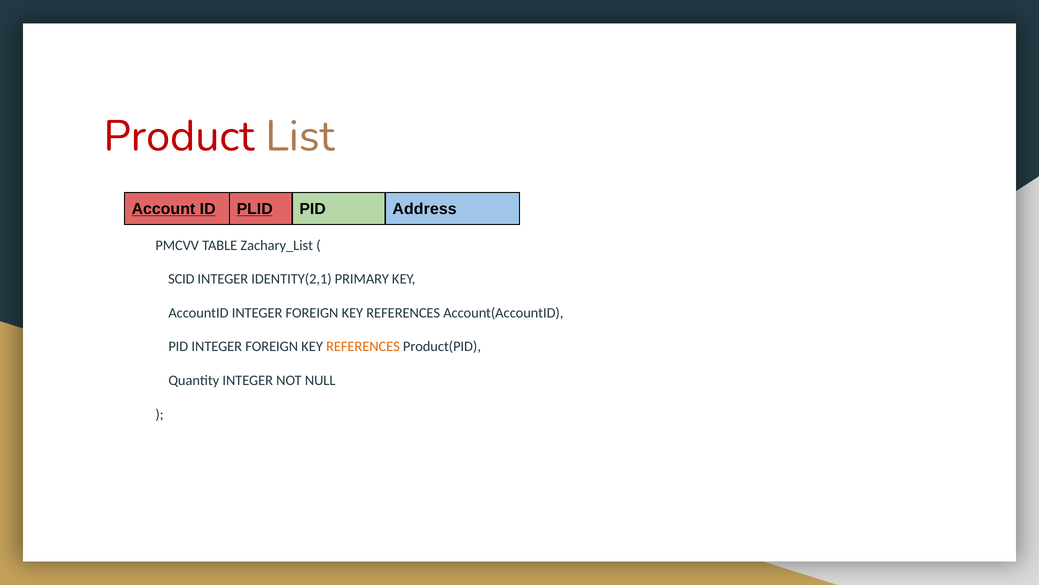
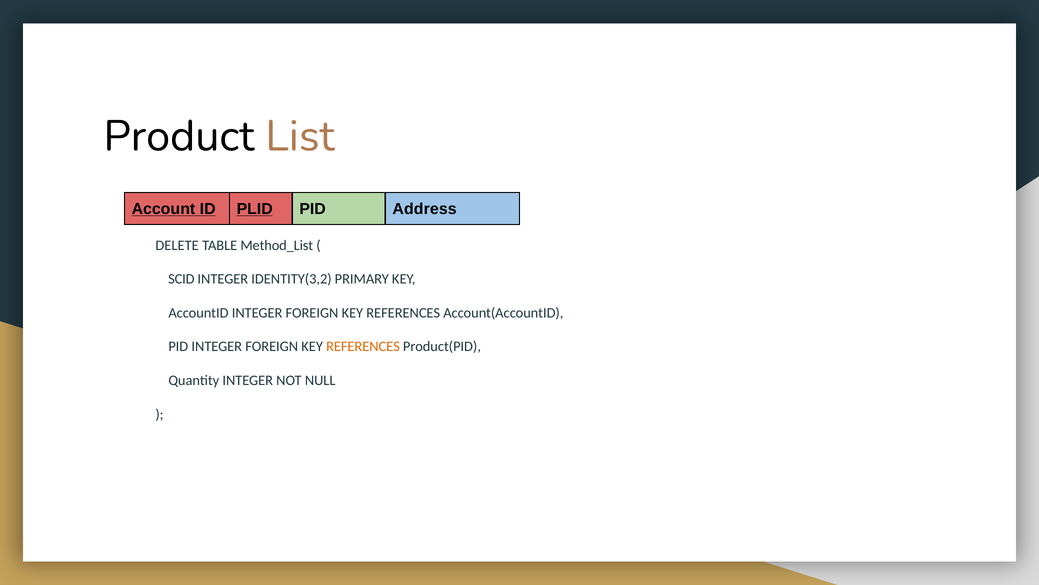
Product colour: red -> black
PMCVV: PMCVV -> DELETE
Zachary_List: Zachary_List -> Method_List
IDENTITY(2,1: IDENTITY(2,1 -> IDENTITY(3,2
